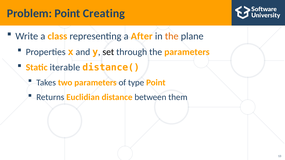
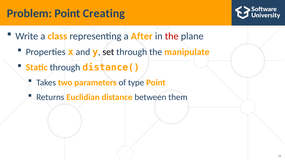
the at (172, 36) colour: orange -> red
the parameters: parameters -> manipulate
Static iterable: iterable -> through
